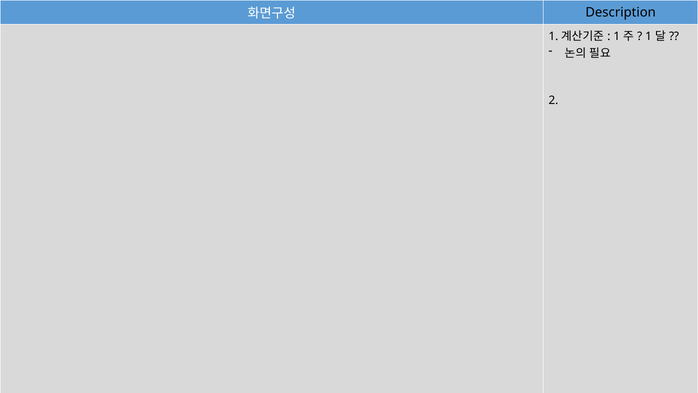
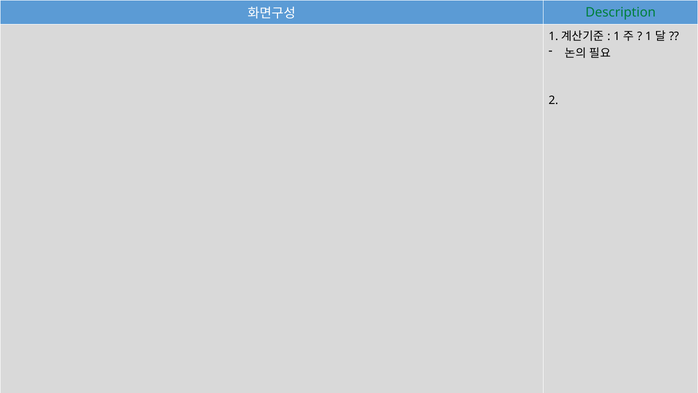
Description colour: black -> green
